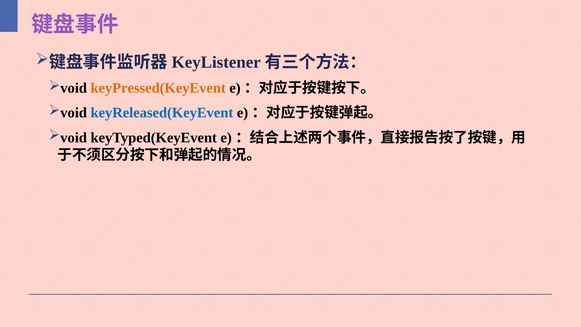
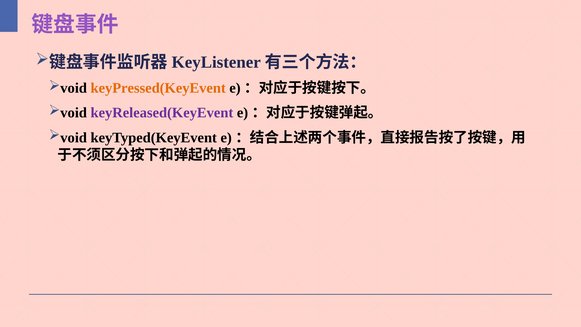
keyReleased(KeyEvent colour: blue -> purple
